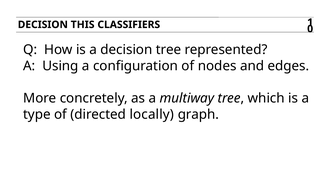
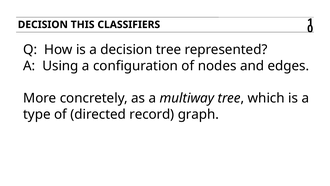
locally: locally -> record
